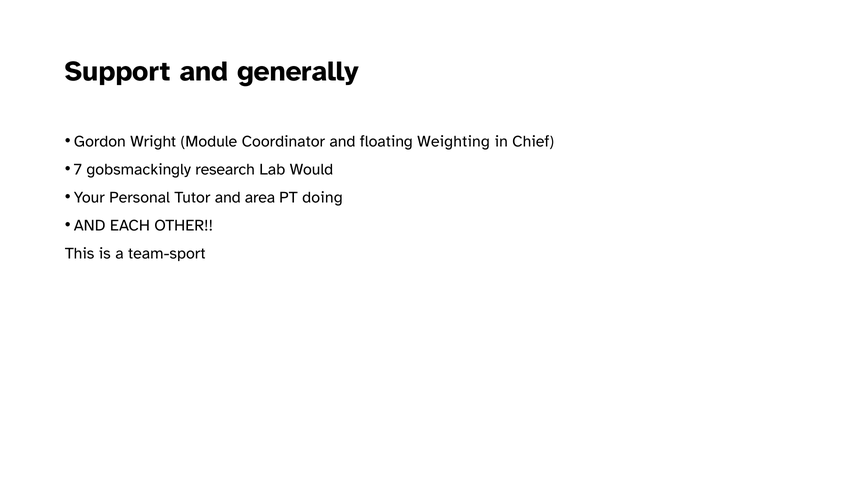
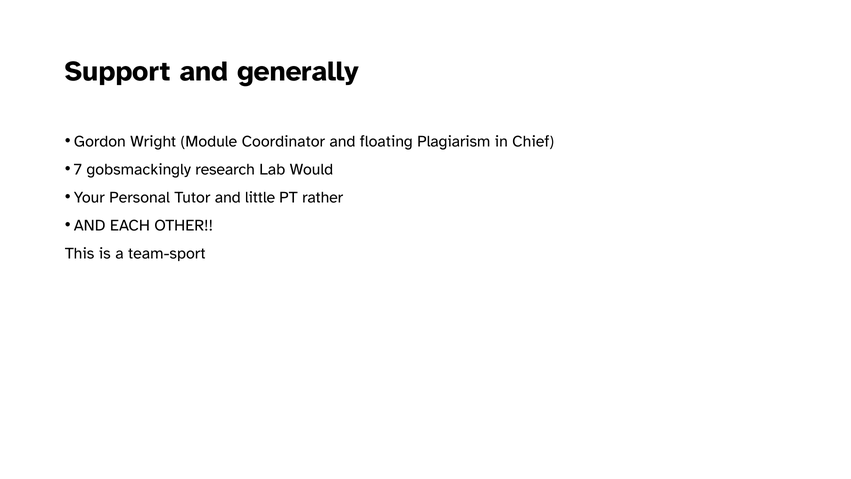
Weighting: Weighting -> Plagiarism
area: area -> little
doing: doing -> rather
